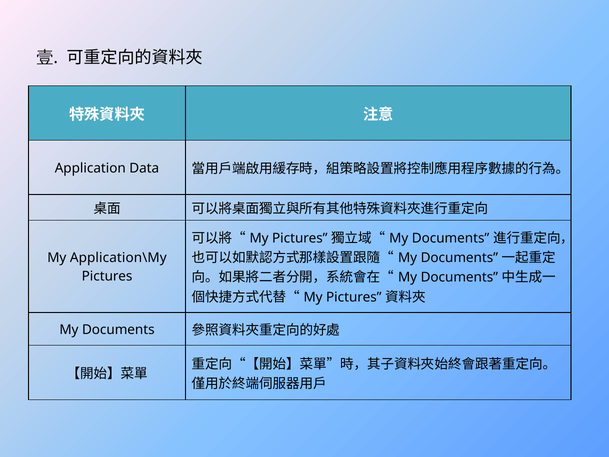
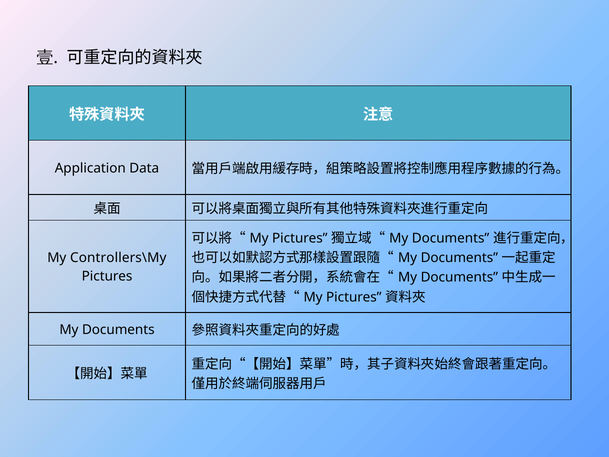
Application\My: Application\My -> Controllers\My
